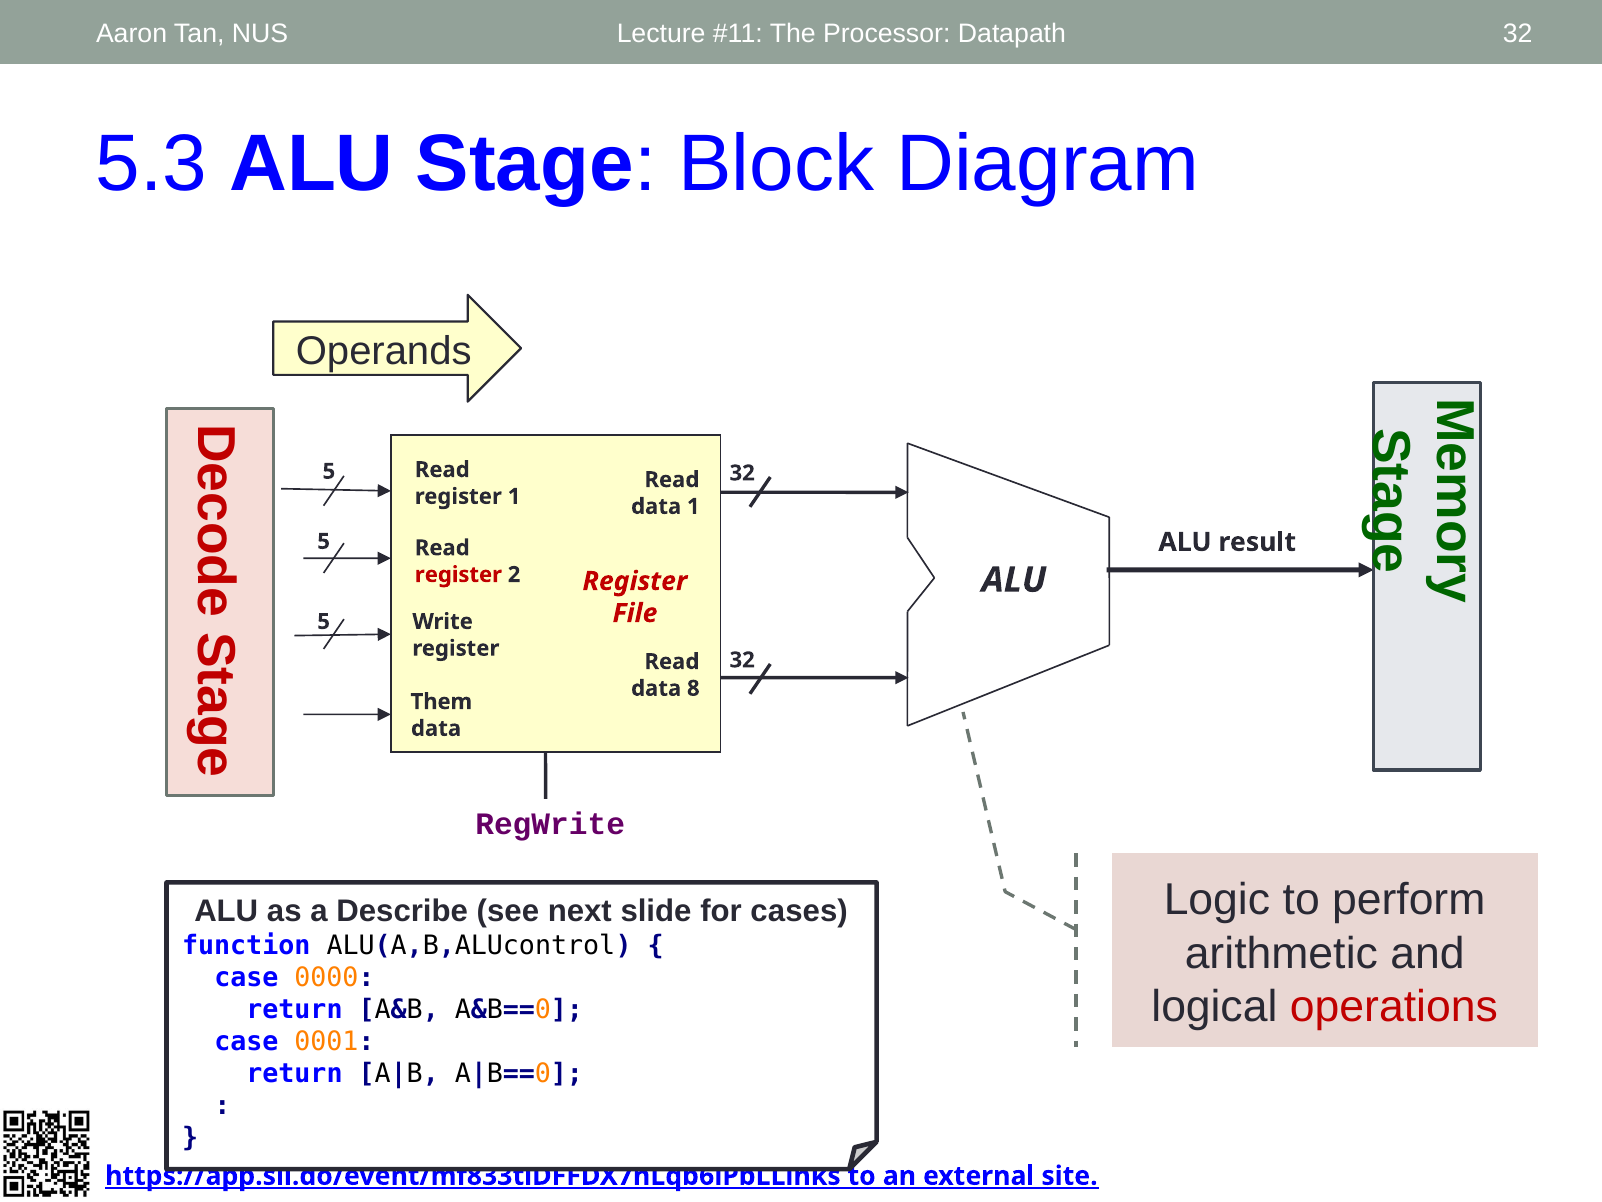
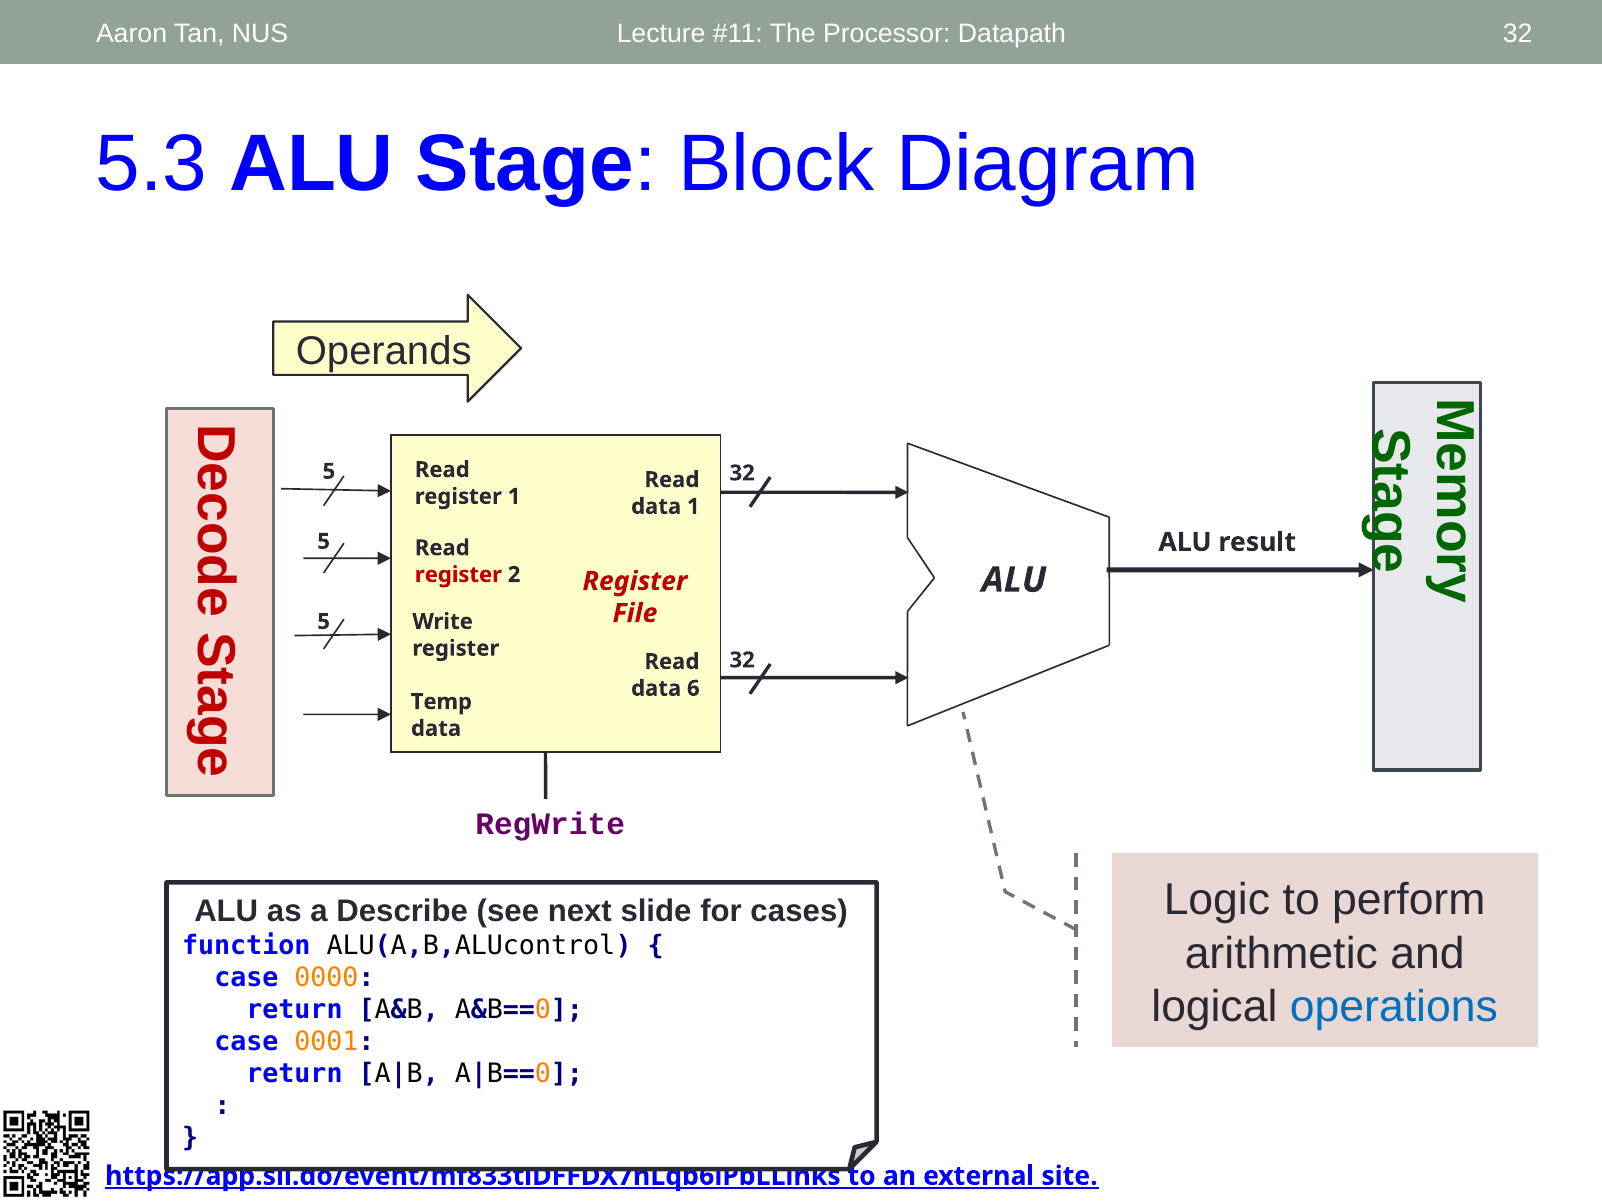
8: 8 -> 6
Them: Them -> Temp
operations colour: red -> blue
